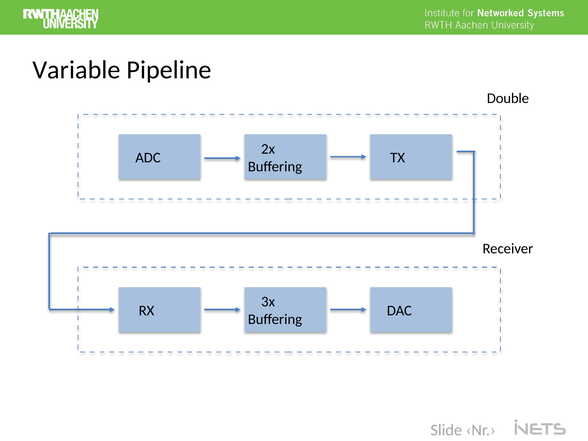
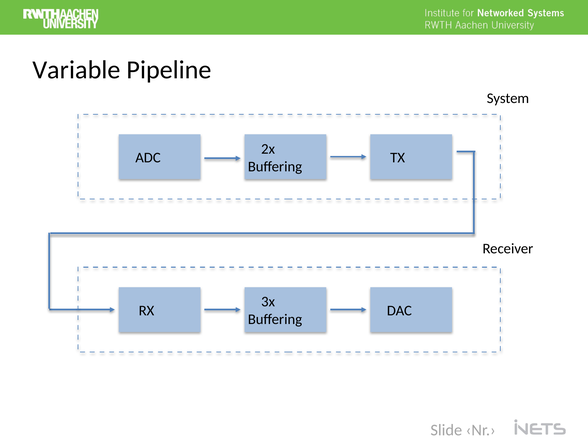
Double: Double -> System
